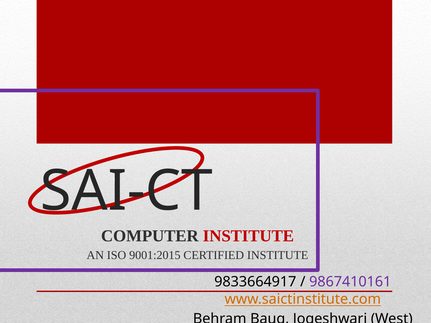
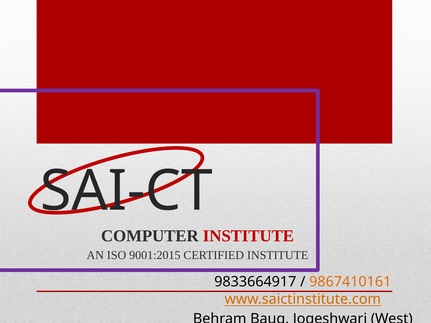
9867410161 colour: purple -> orange
